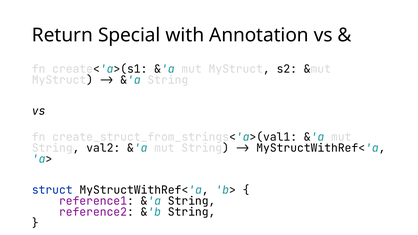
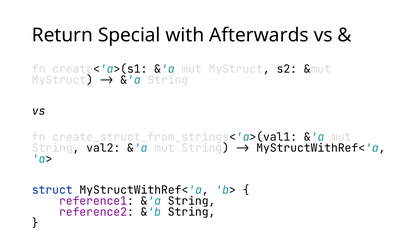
Annotation: Annotation -> Afterwards
